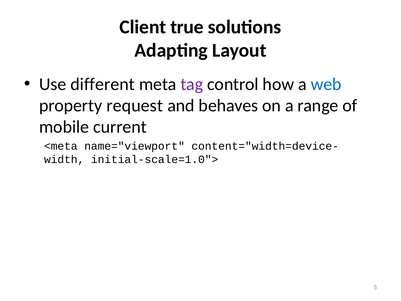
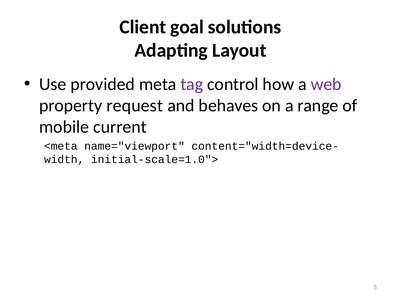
true: true -> goal
different: different -> provided
web colour: blue -> purple
